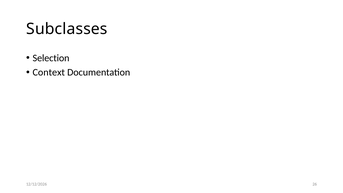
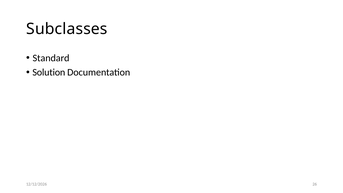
Selection: Selection -> Standard
Context: Context -> Solution
